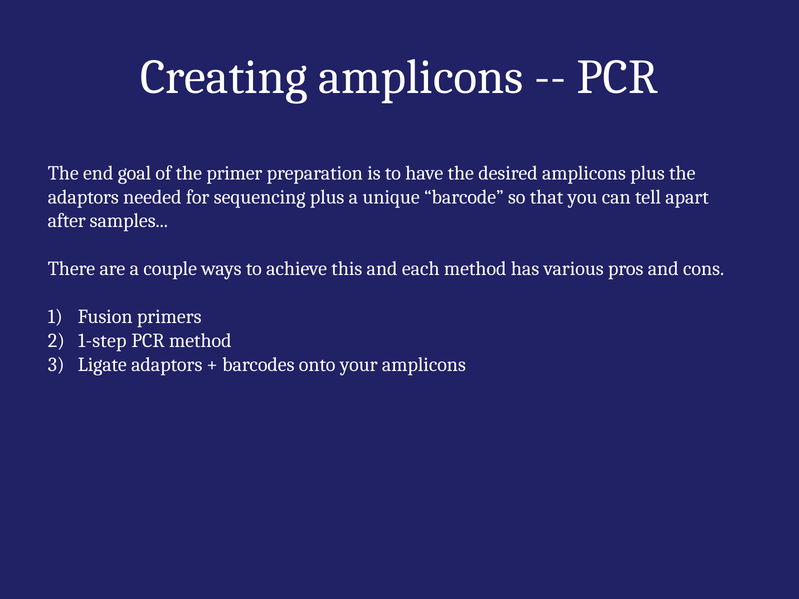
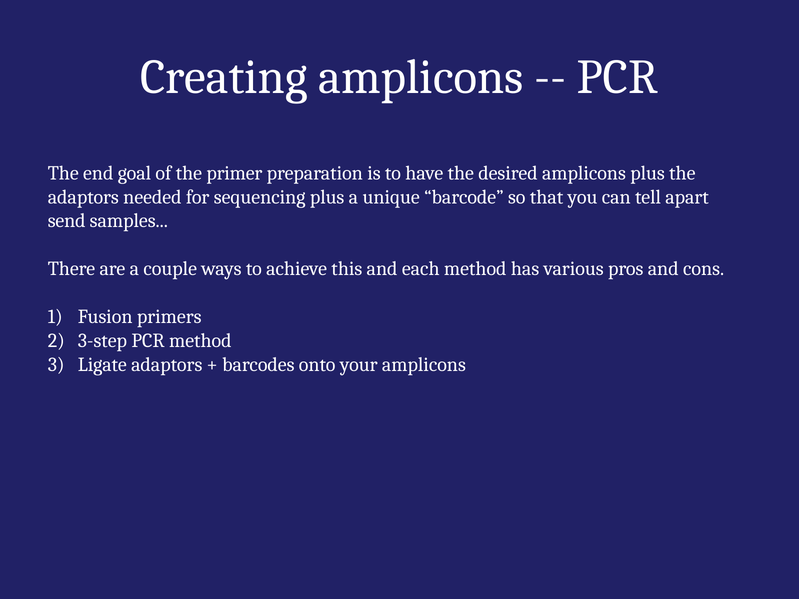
after: after -> send
1-step: 1-step -> 3-step
